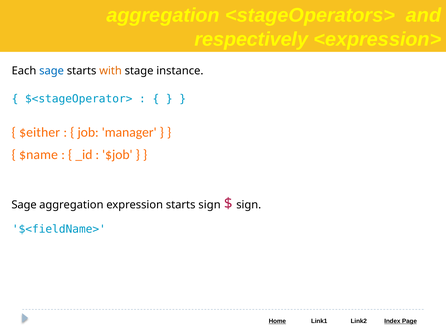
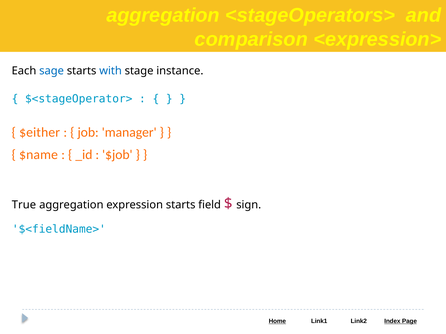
respectively: respectively -> comparison
with colour: orange -> blue
Sage at (24, 205): Sage -> True
starts sign: sign -> field
